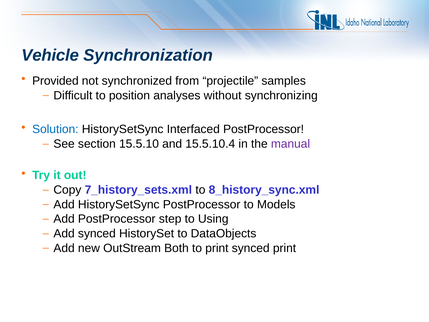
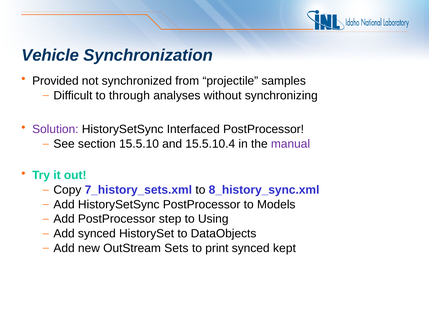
position: position -> through
Solution colour: blue -> purple
Both: Both -> Sets
synced print: print -> kept
